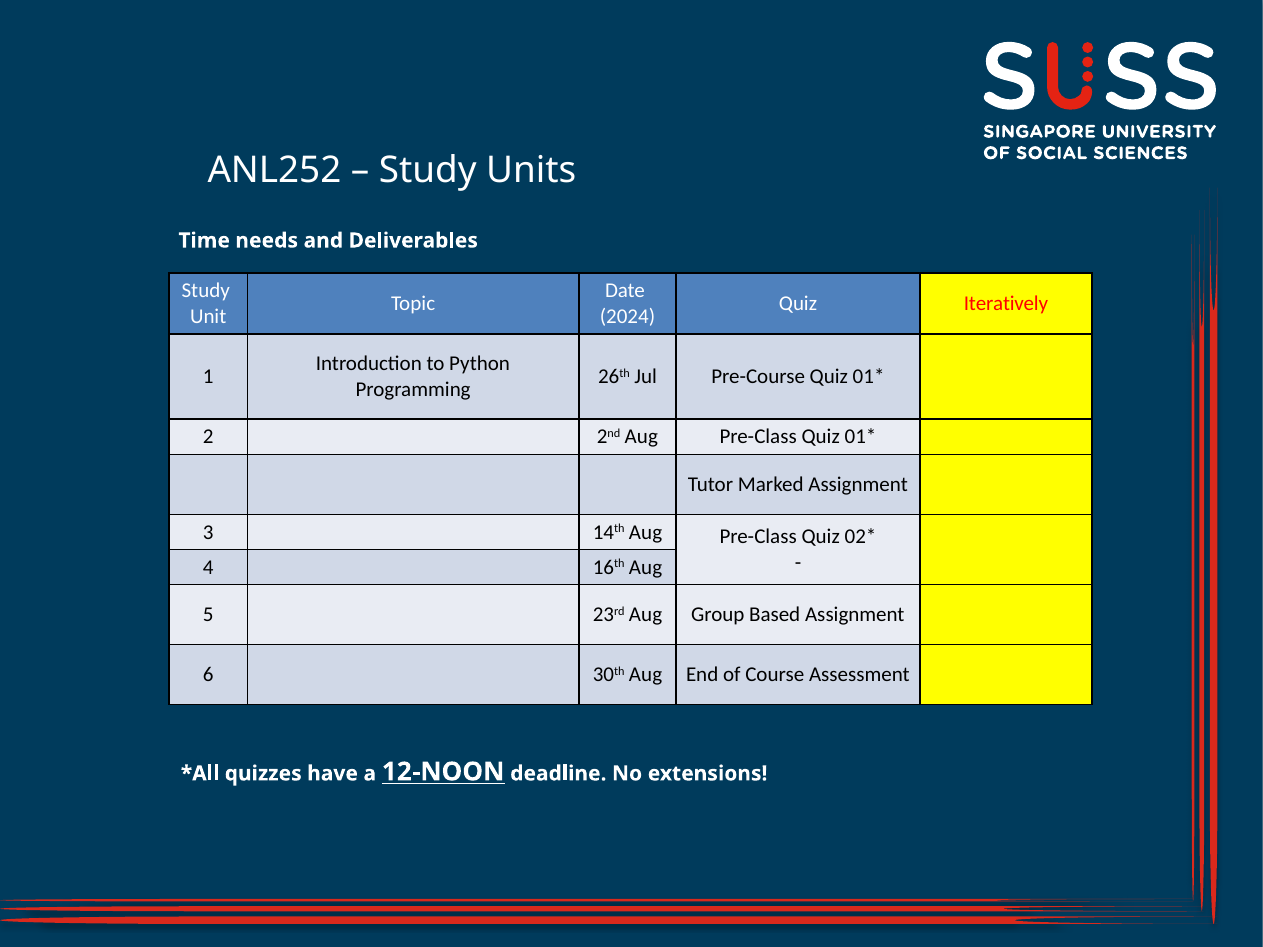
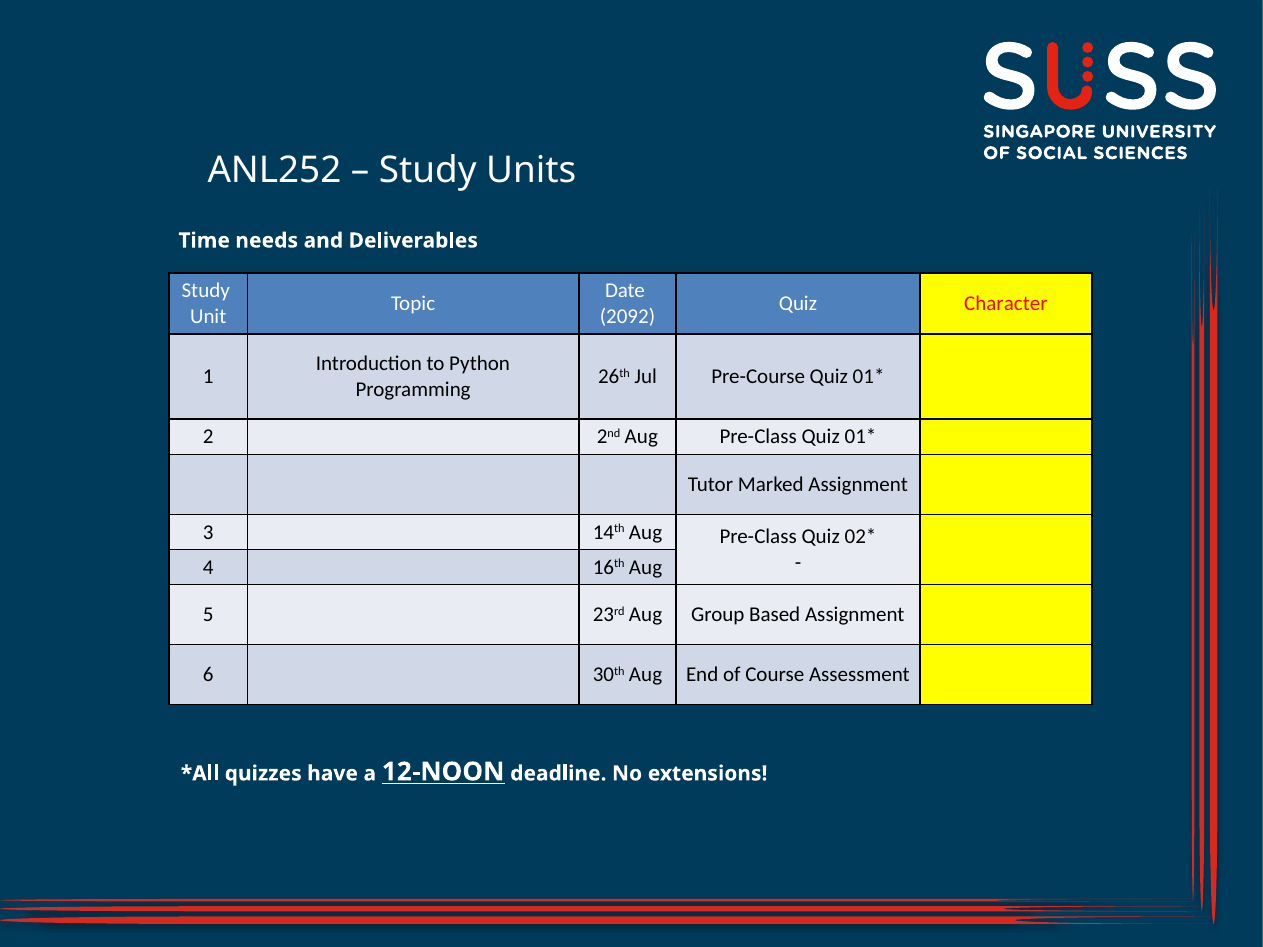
Iteratively: Iteratively -> Character
2024: 2024 -> 2092
